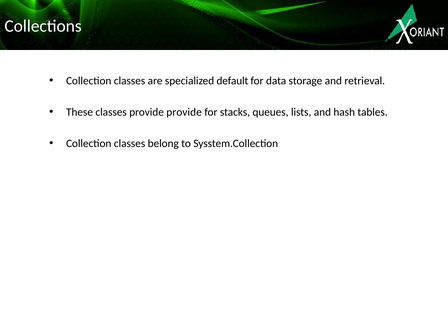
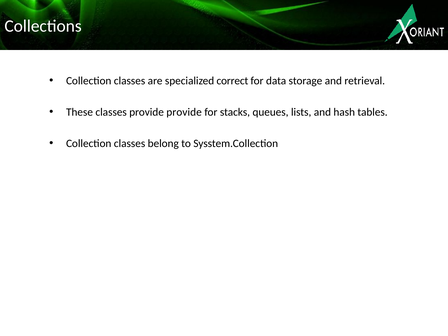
default: default -> correct
